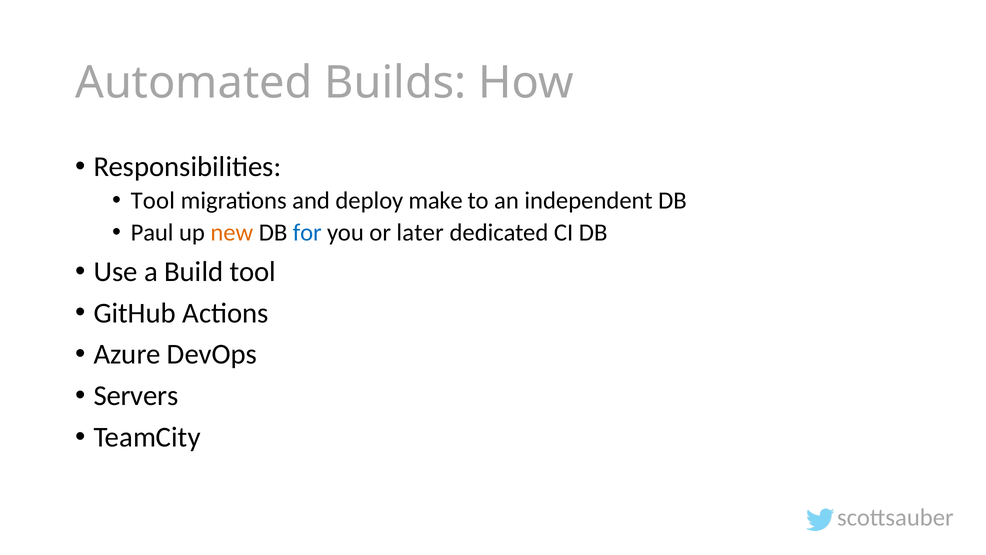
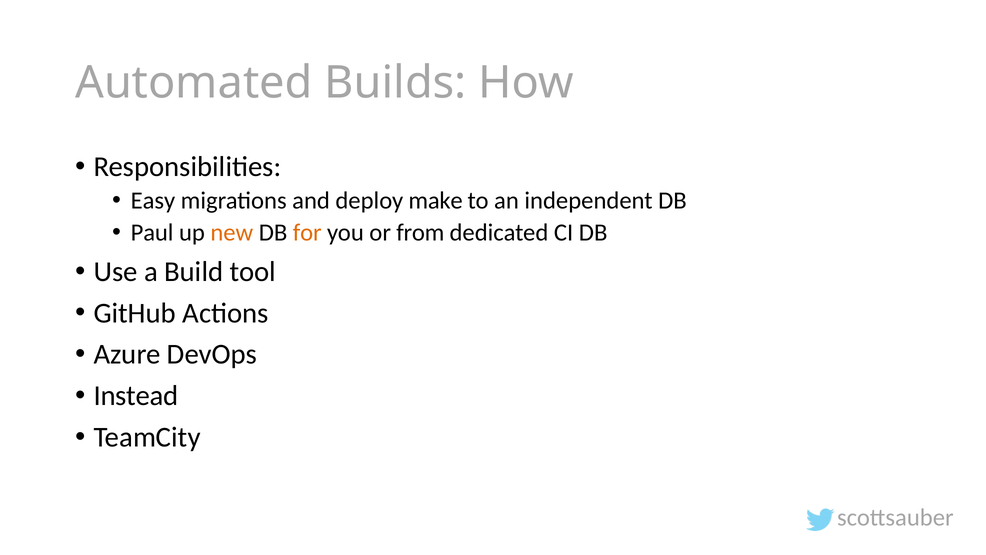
Tool at (153, 201): Tool -> Easy
for colour: blue -> orange
later: later -> from
Servers: Servers -> Instead
